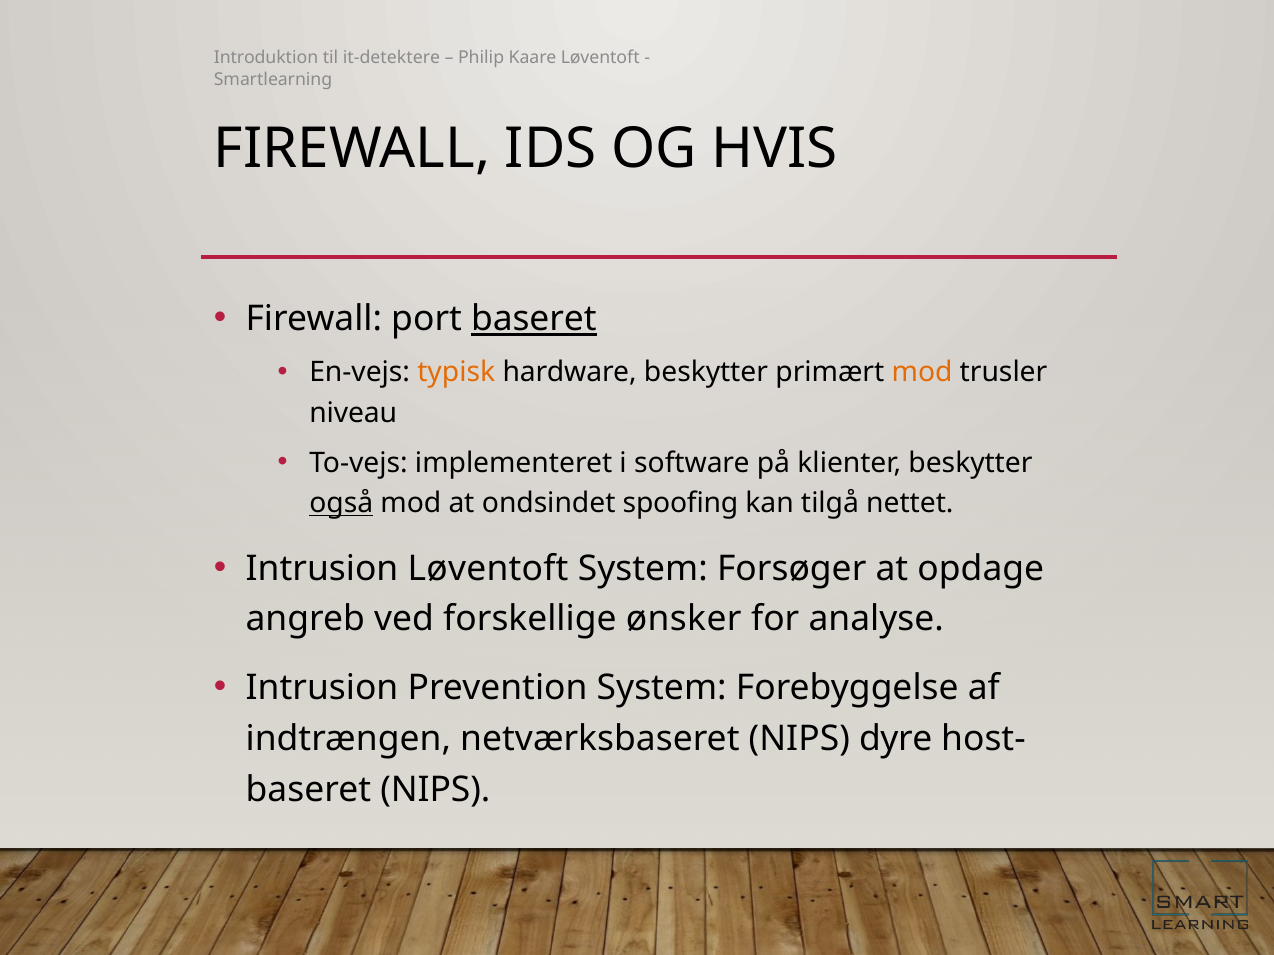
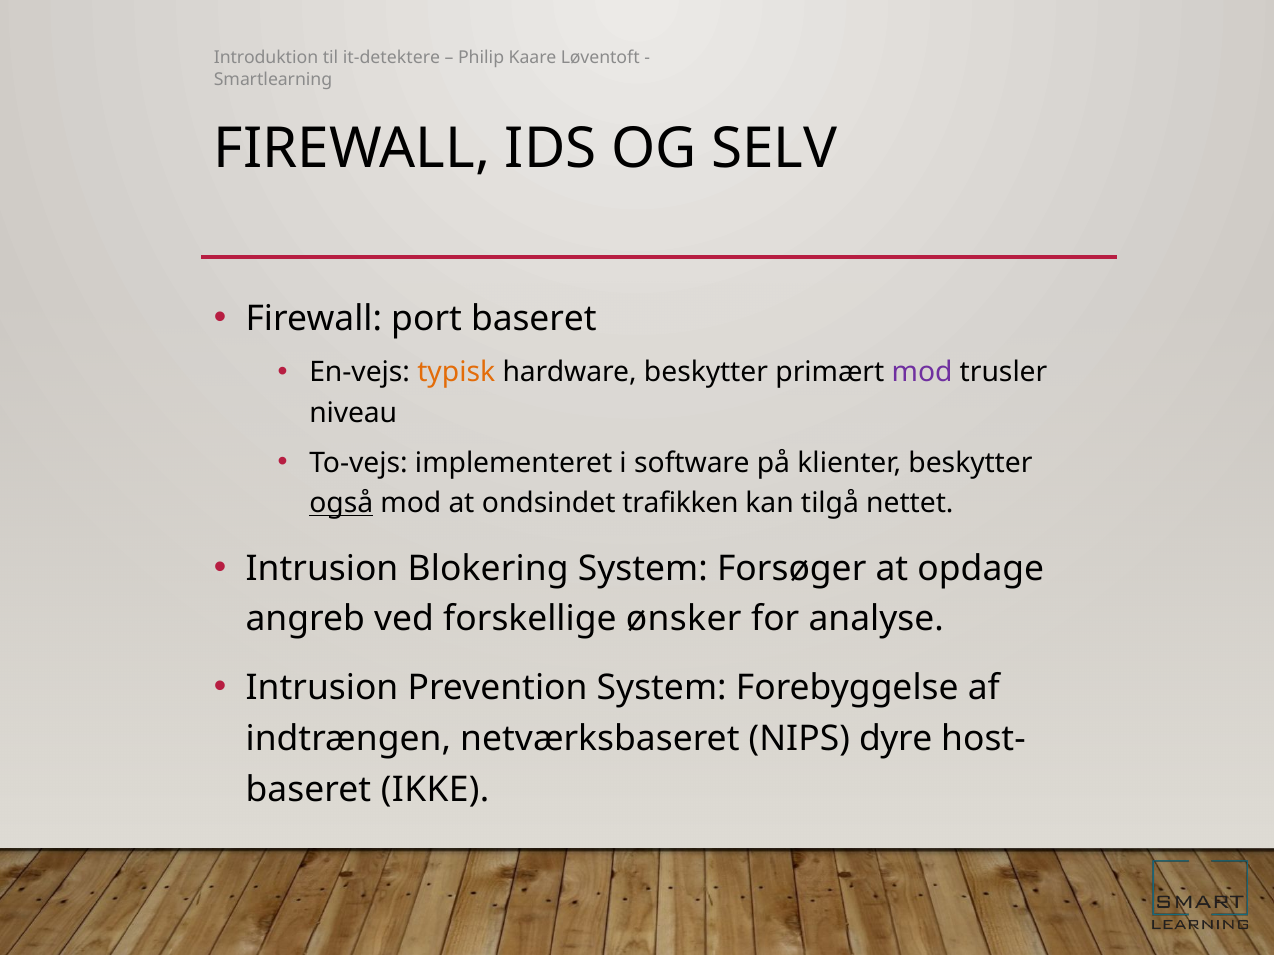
HVIS: HVIS -> SELV
baseret at (534, 319) underline: present -> none
mod at (922, 373) colour: orange -> purple
spoofing: spoofing -> trafikken
Intrusion Løventoft: Løventoft -> Blokering
baseret NIPS: NIPS -> IKKE
